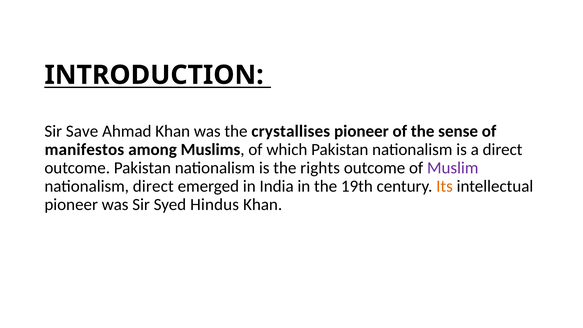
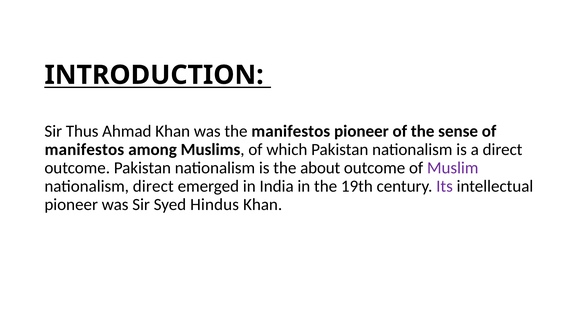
Save: Save -> Thus
the crystallises: crystallises -> manifestos
rights: rights -> about
Its colour: orange -> purple
